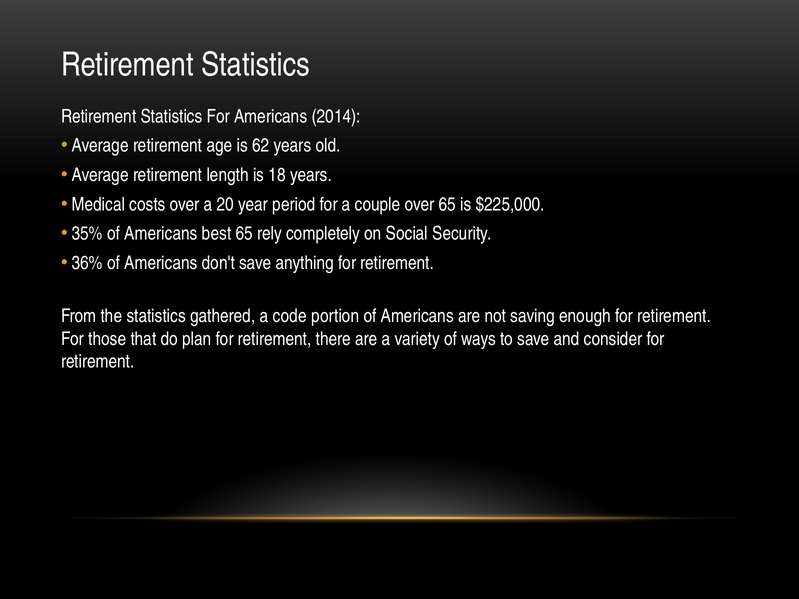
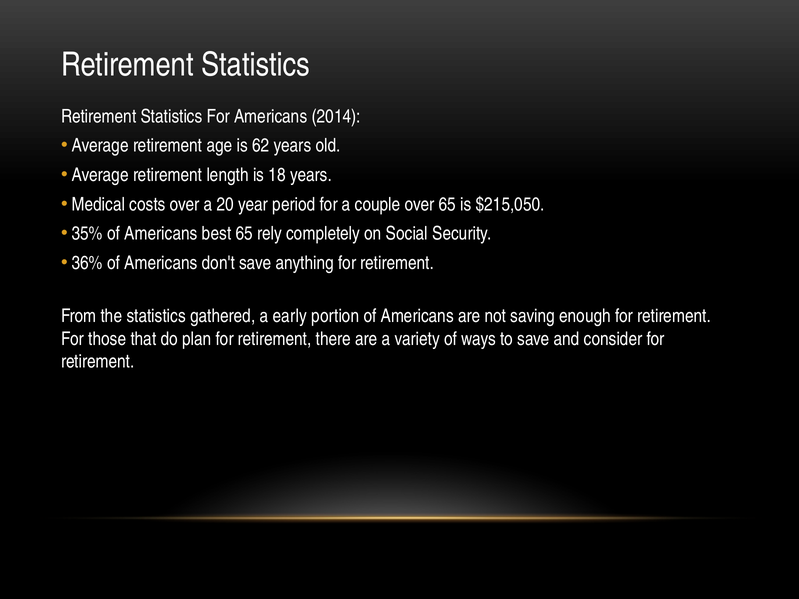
$225,000: $225,000 -> $215,050
code: code -> early
